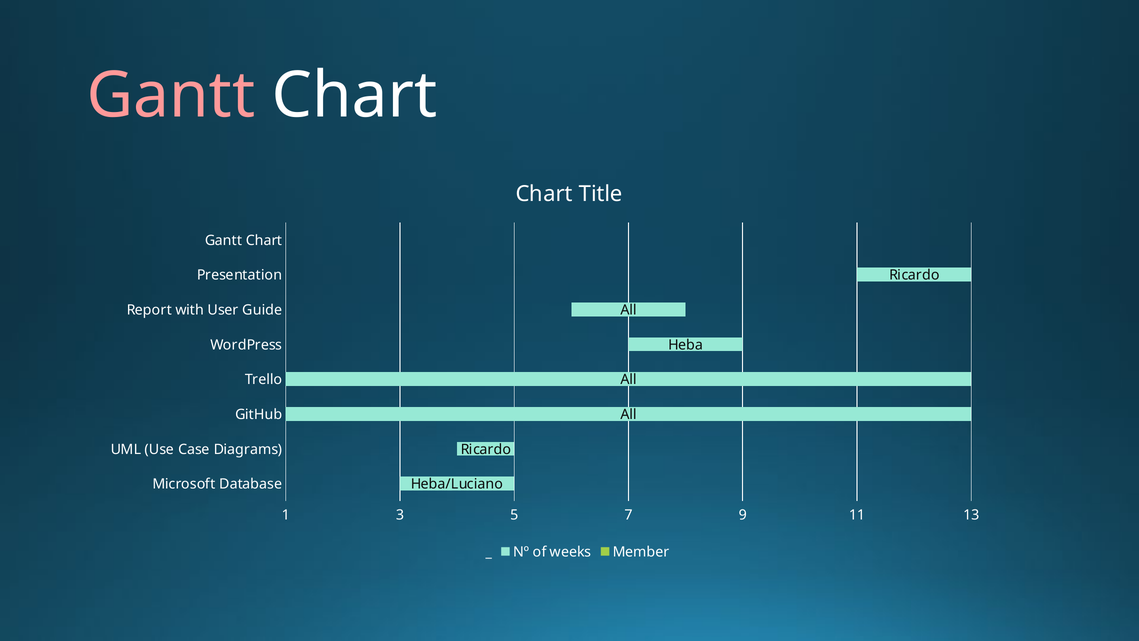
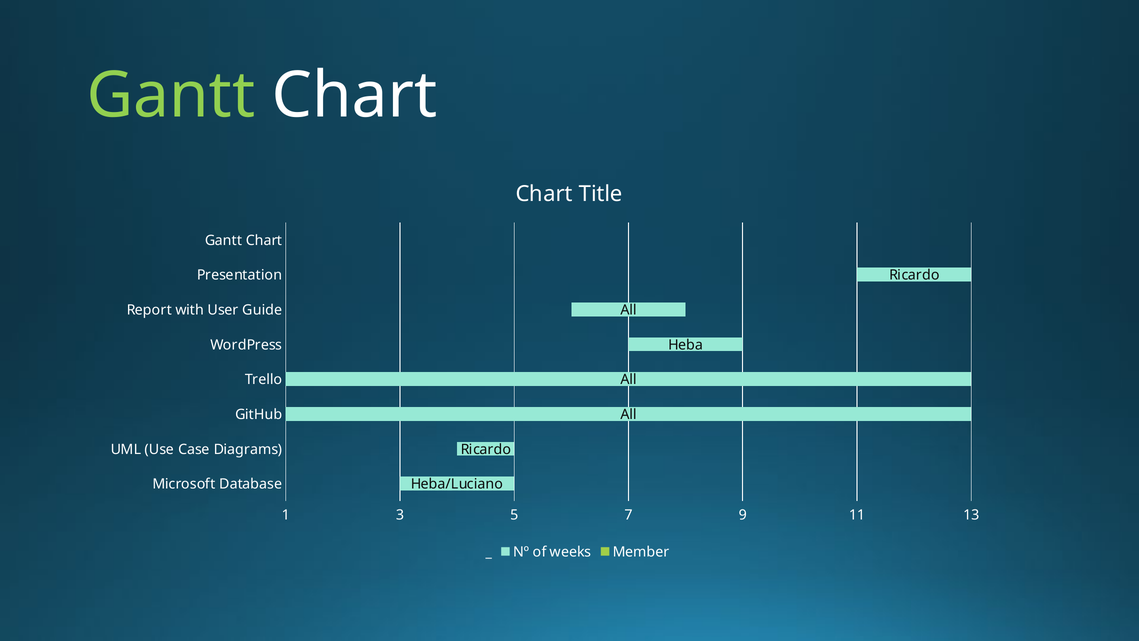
Gantt at (171, 96) colour: pink -> light green
